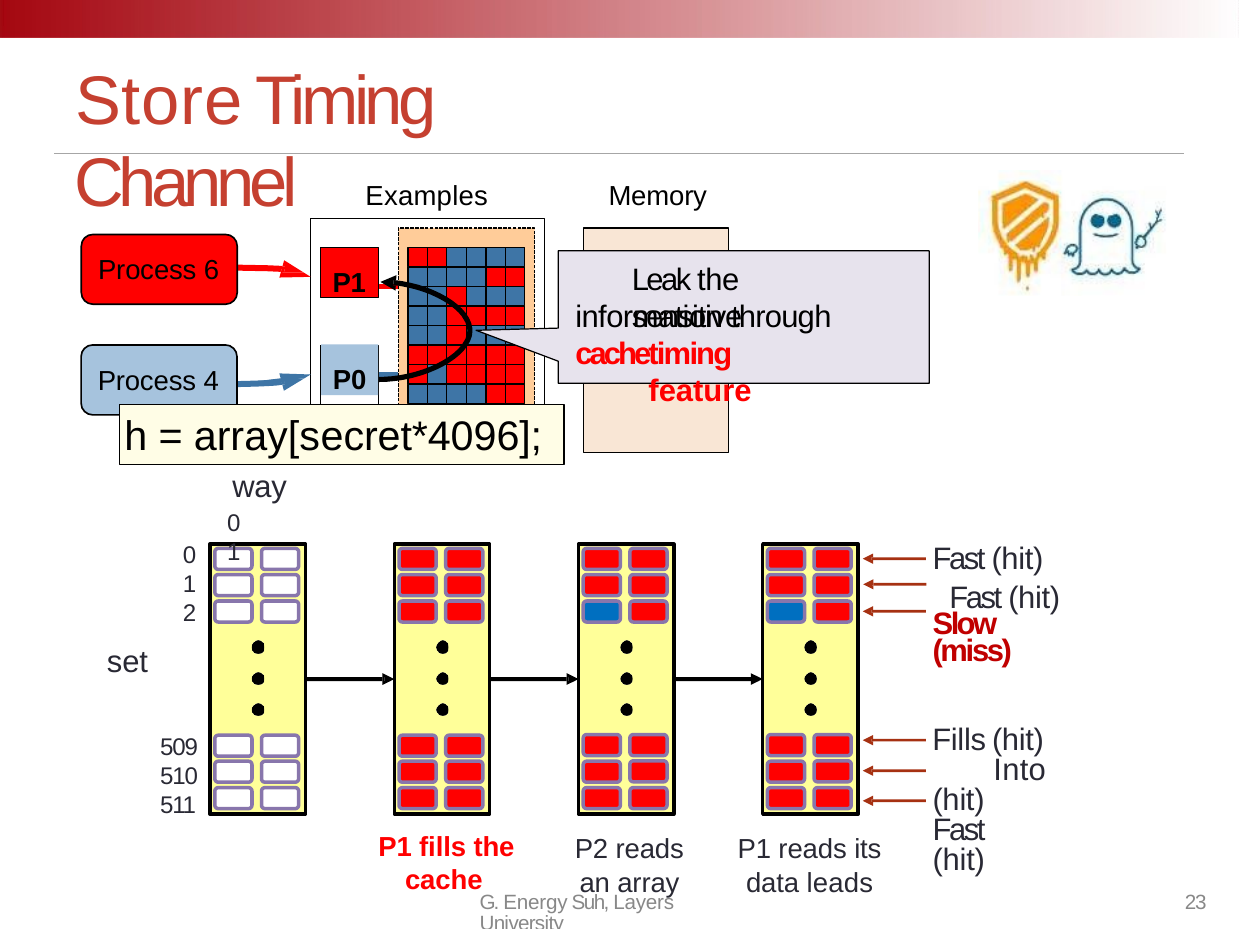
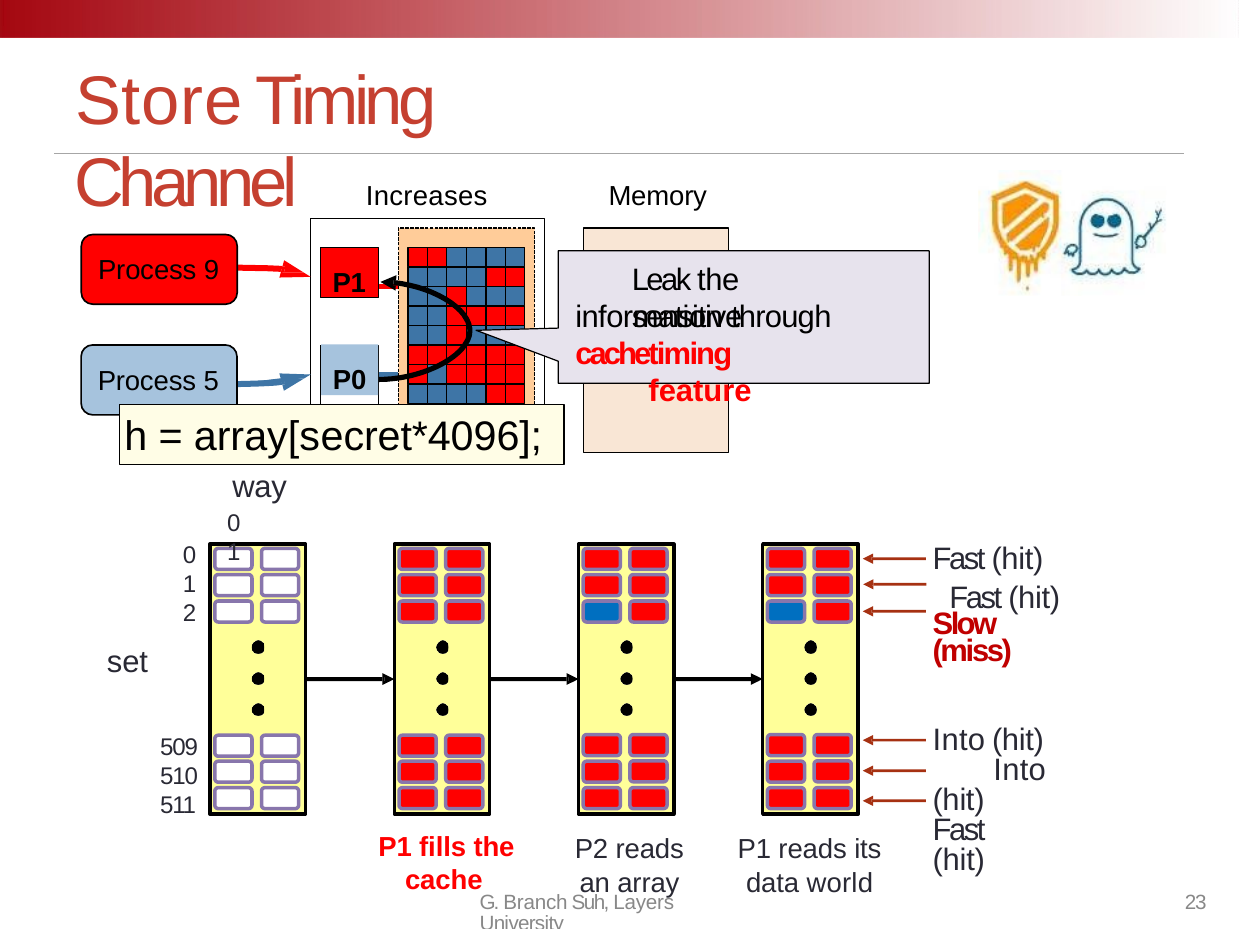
Examples: Examples -> Increases
6: 6 -> 9
4: 4 -> 5
Fills at (959, 740): Fills -> Into
leads: leads -> world
Energy: Energy -> Branch
